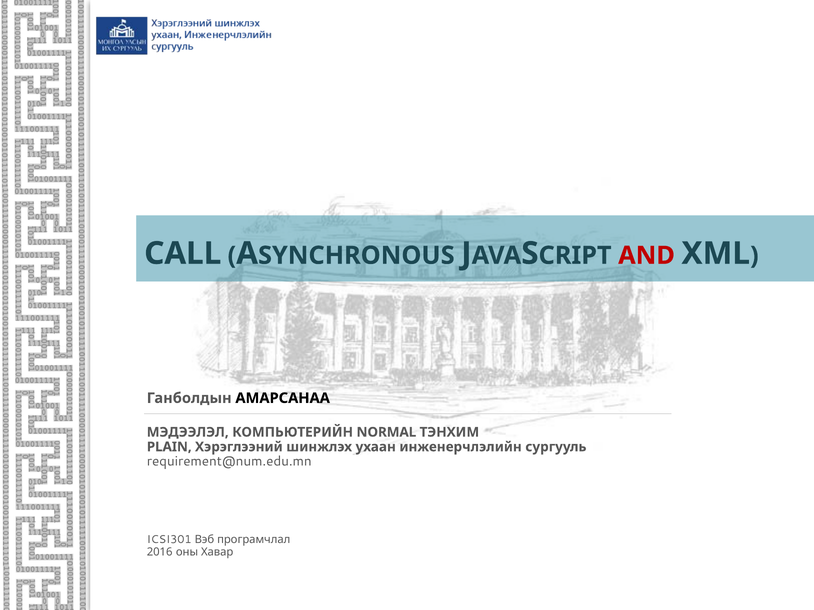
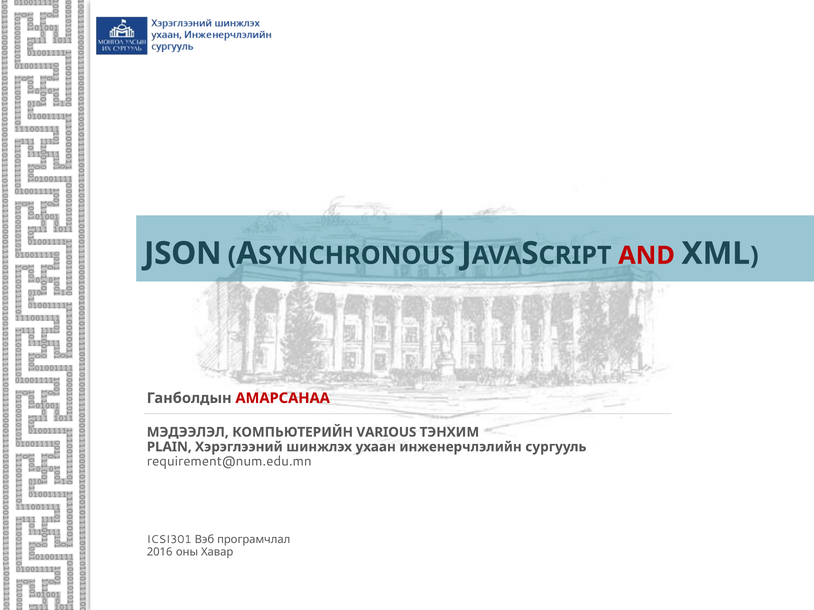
CALL: CALL -> JSON
АМАРСАНАА colour: black -> red
NORMAL: NORMAL -> VARIOUS
